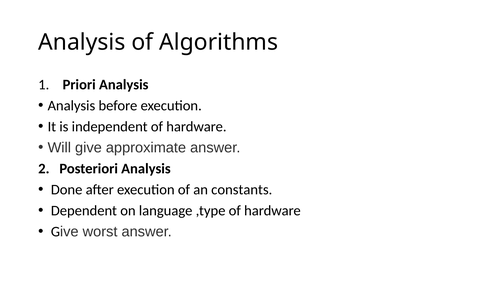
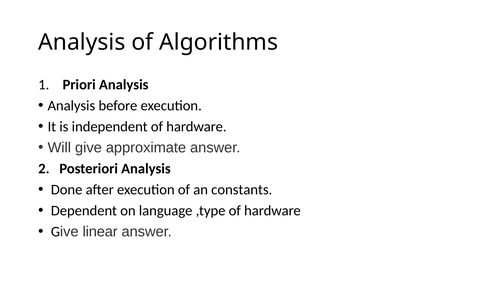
worst: worst -> linear
